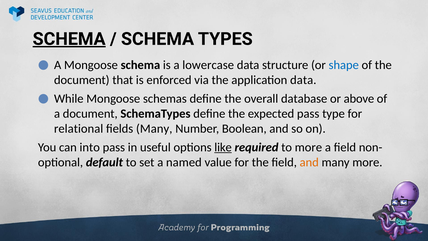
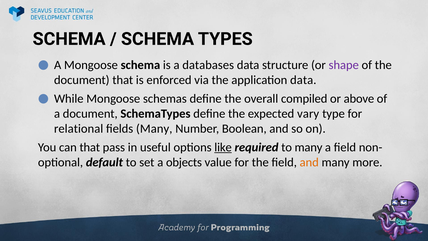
SCHEMA at (69, 39) underline: present -> none
lowercase: lowercase -> databases
shape colour: blue -> purple
database: database -> compiled
expected pass: pass -> vary
can into: into -> that
to more: more -> many
named: named -> objects
